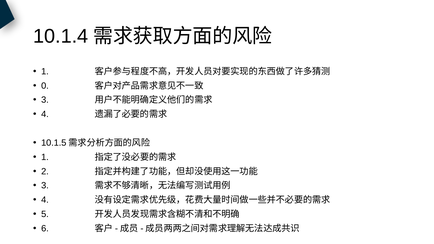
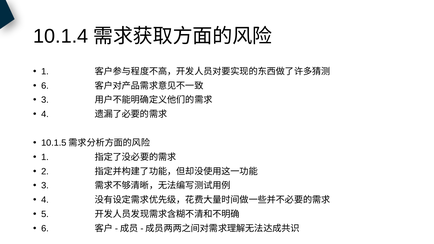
0 at (45, 86): 0 -> 6
